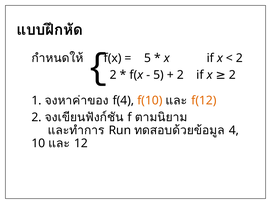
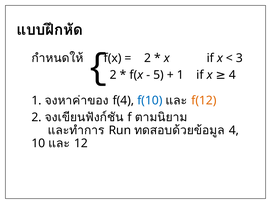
5 at (147, 58): 5 -> 2
2 at (239, 58): 2 -> 3
2 at (180, 75): 2 -> 1
x 2: 2 -> 4
f(10 colour: orange -> blue
